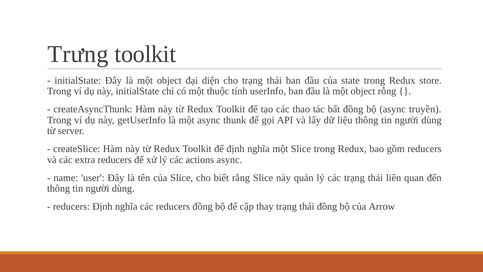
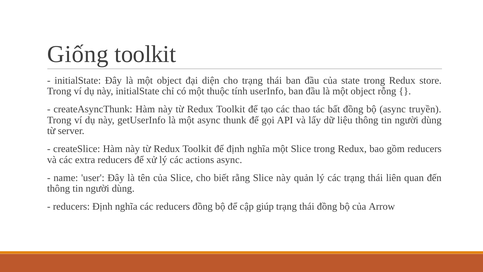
Trưng: Trưng -> Giống
thay: thay -> giúp
